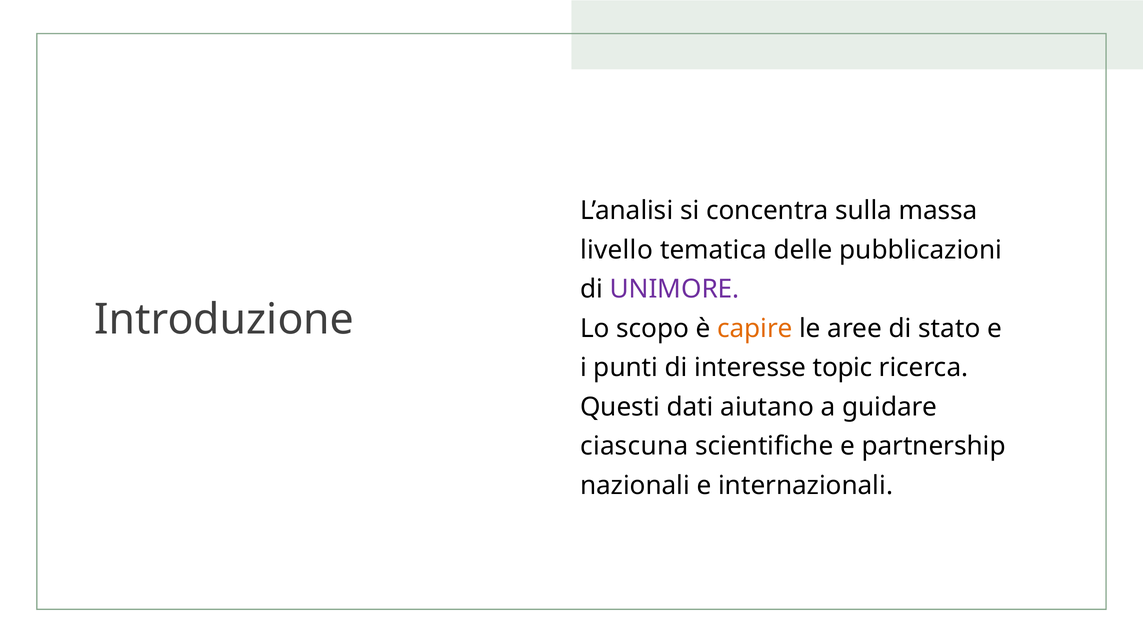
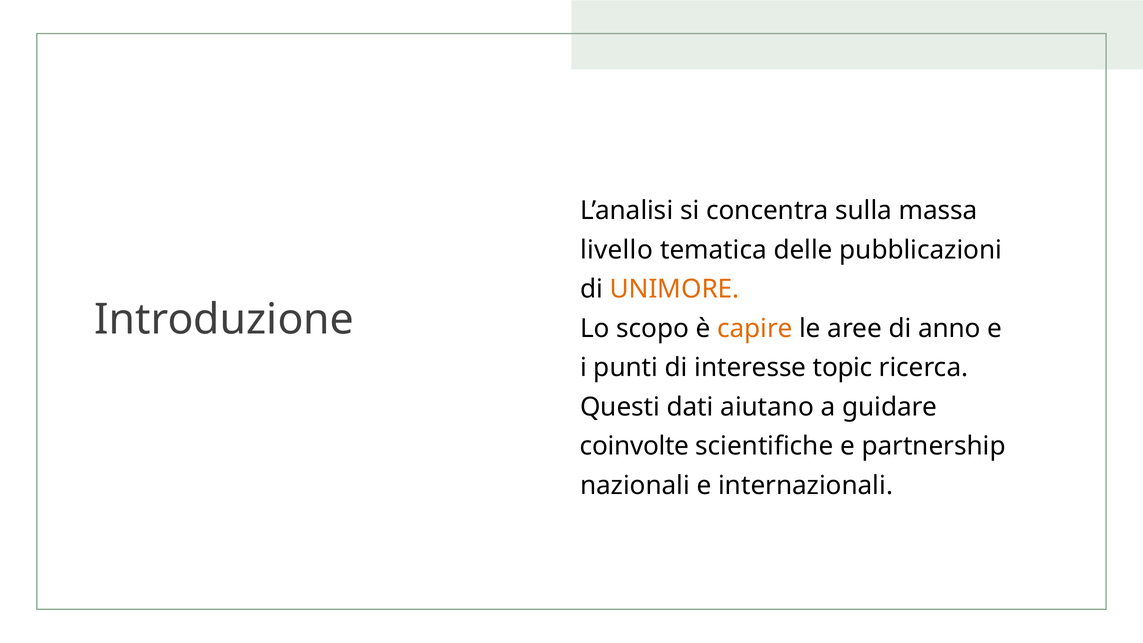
UNIMORE colour: purple -> orange
stato: stato -> anno
ciascuna: ciascuna -> coinvolte
